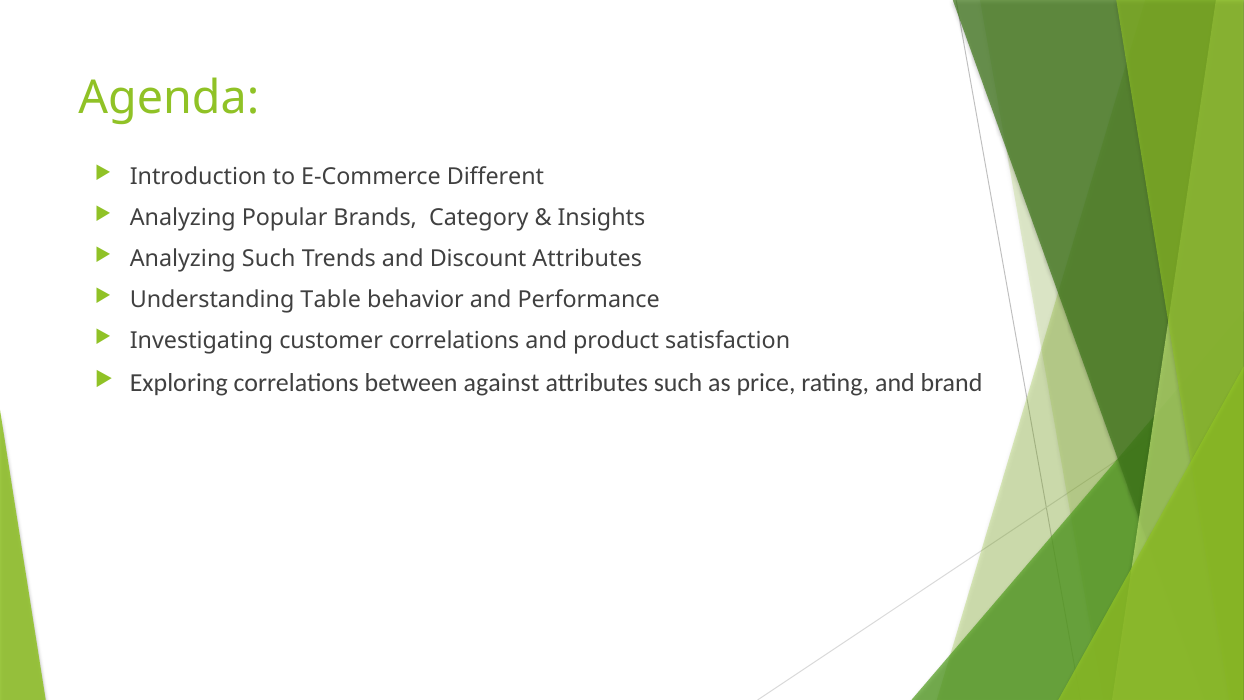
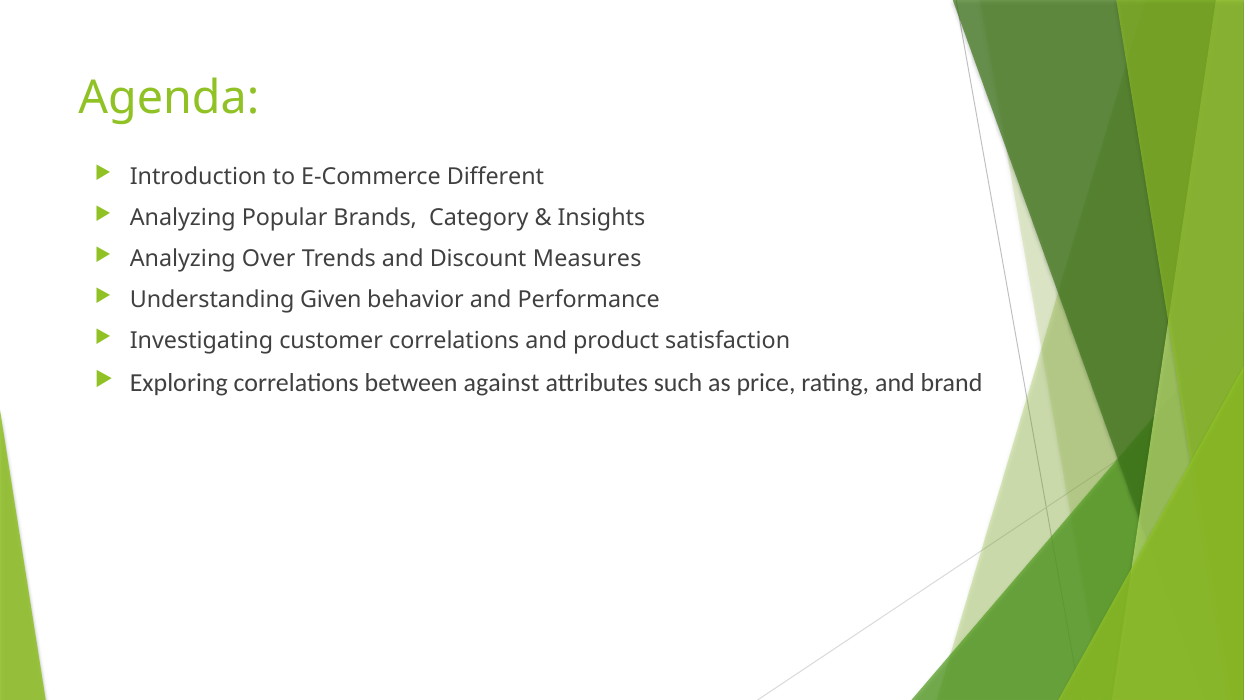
Analyzing Such: Such -> Over
Discount Attributes: Attributes -> Measures
Table: Table -> Given
